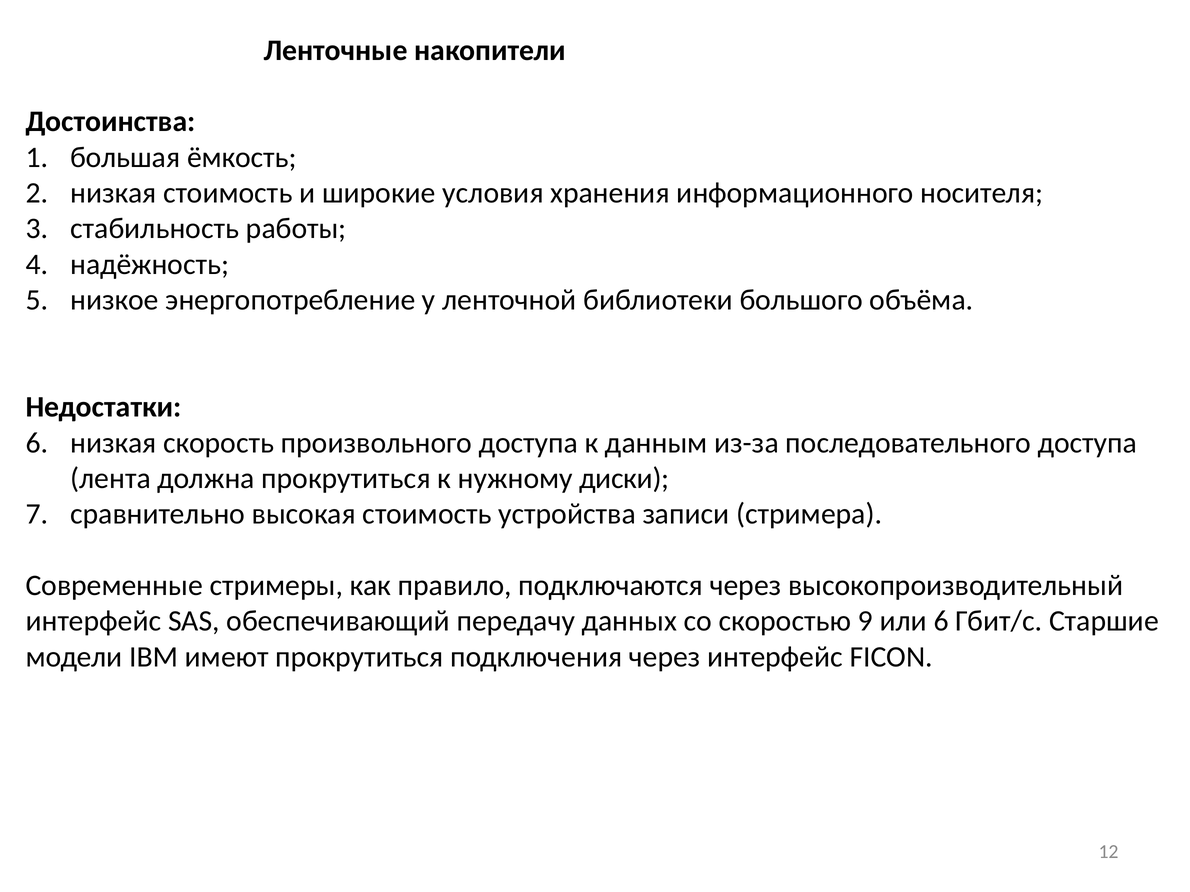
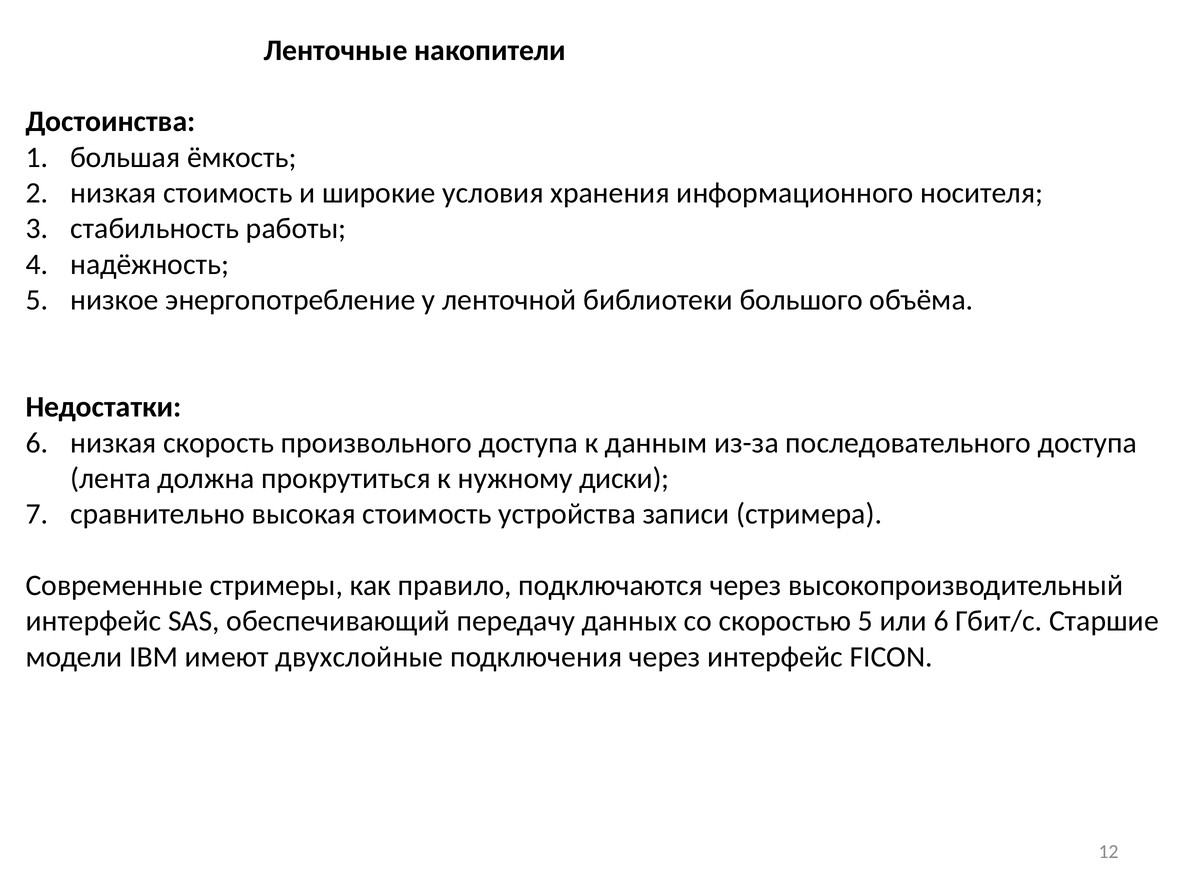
скоростью 9: 9 -> 5
имеют прокрутиться: прокрутиться -> двухслойные
